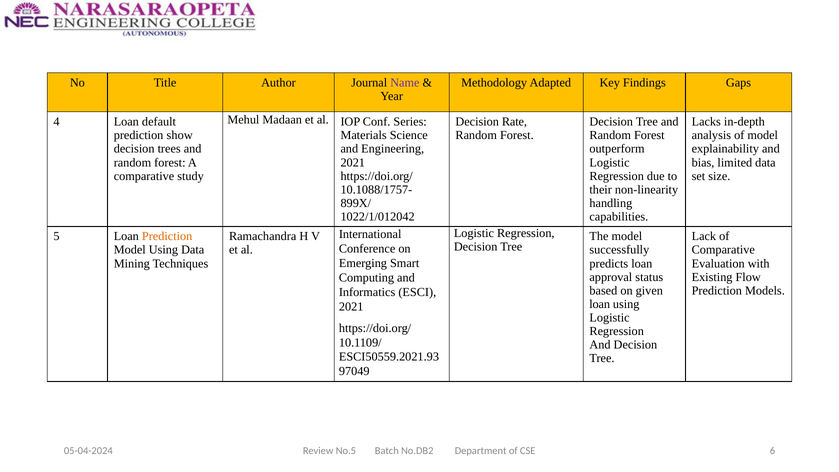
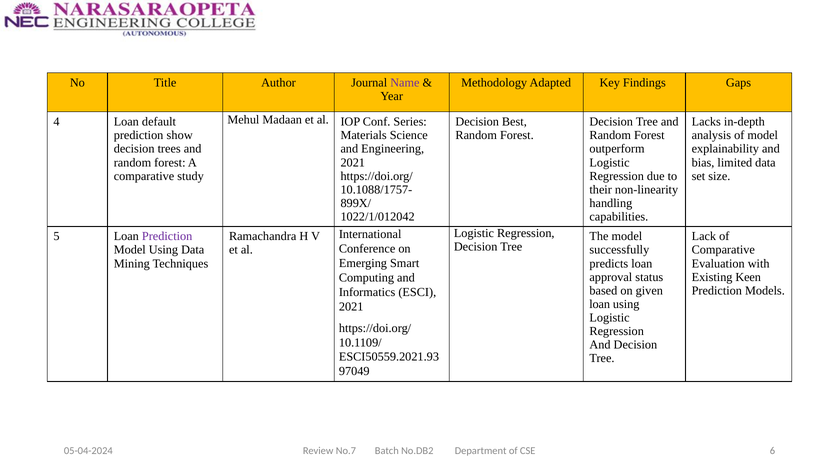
Rate: Rate -> Best
Prediction at (167, 236) colour: orange -> purple
Flow: Flow -> Keen
No.5: No.5 -> No.7
